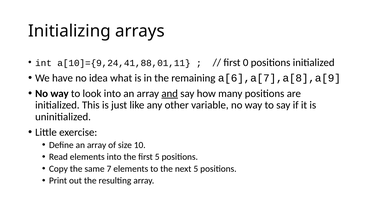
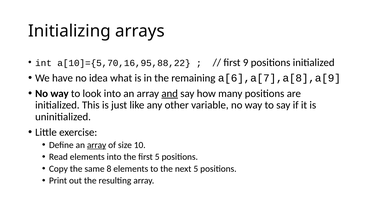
a[10]={9,24,41,88,01,11: a[10]={9,24,41,88,01,11 -> a[10]={5,70,16,95,88,22
0: 0 -> 9
array at (97, 145) underline: none -> present
7: 7 -> 8
